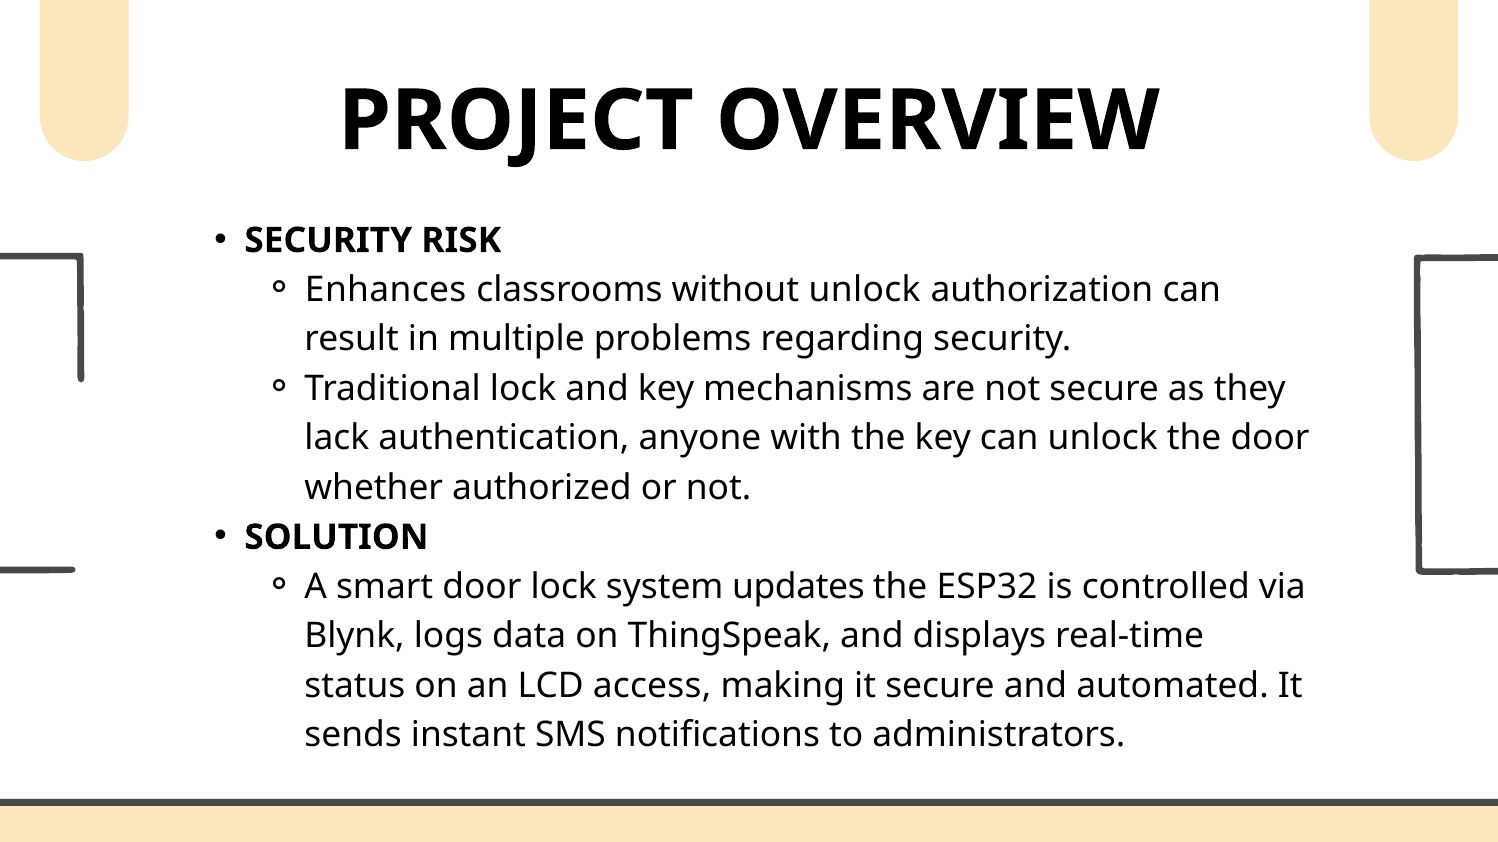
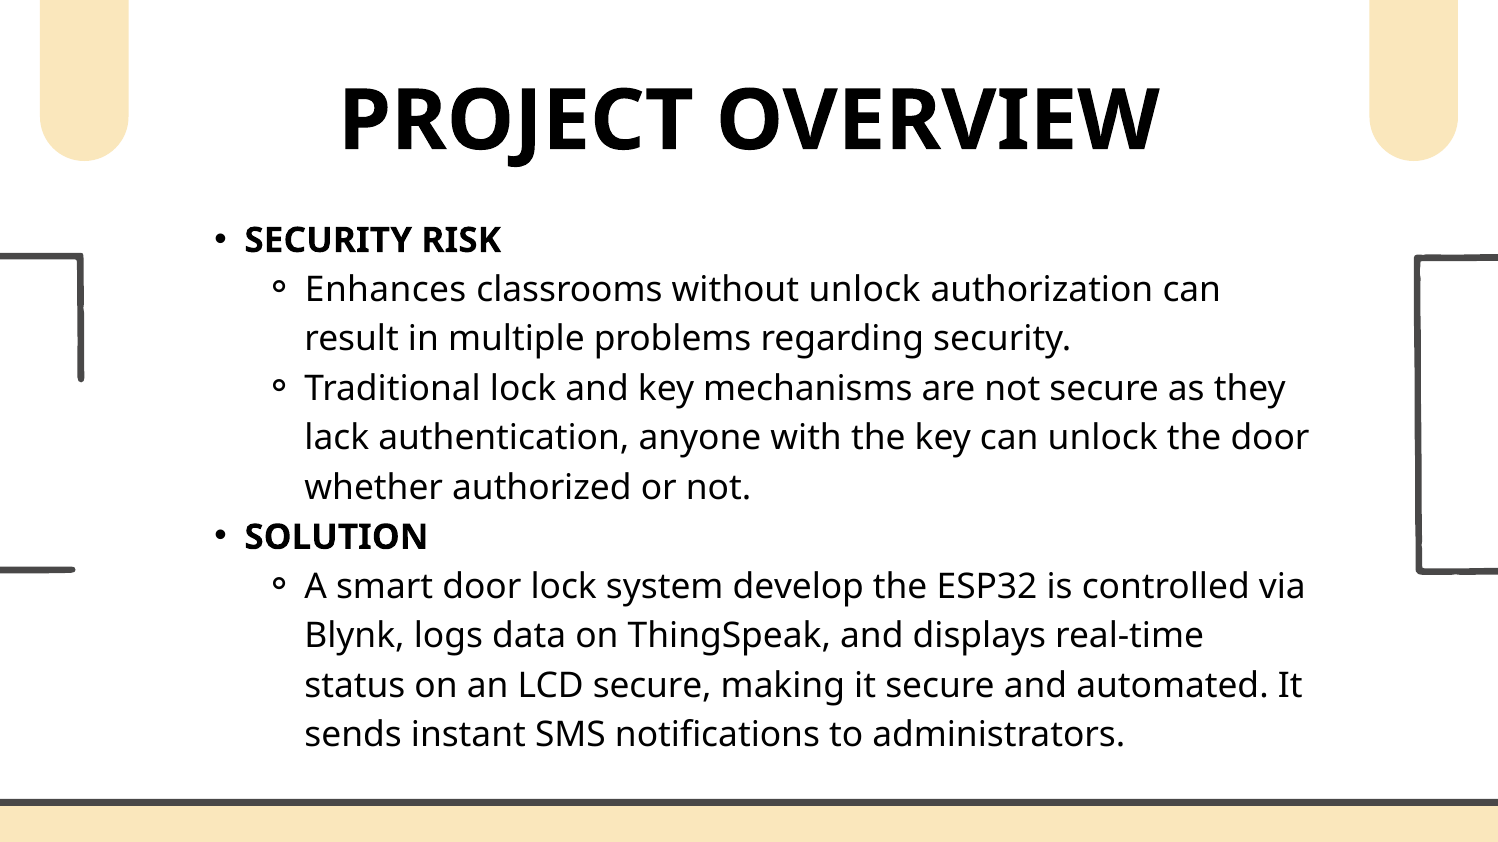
updates: updates -> develop
LCD access: access -> secure
